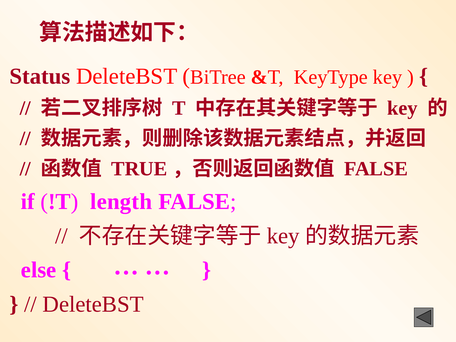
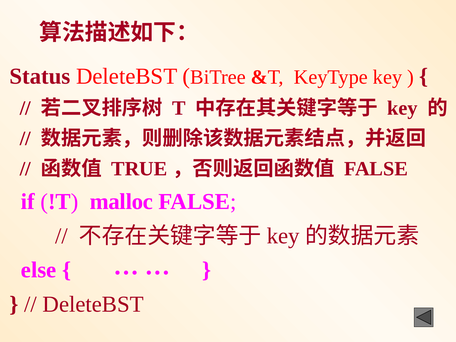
length: length -> malloc
